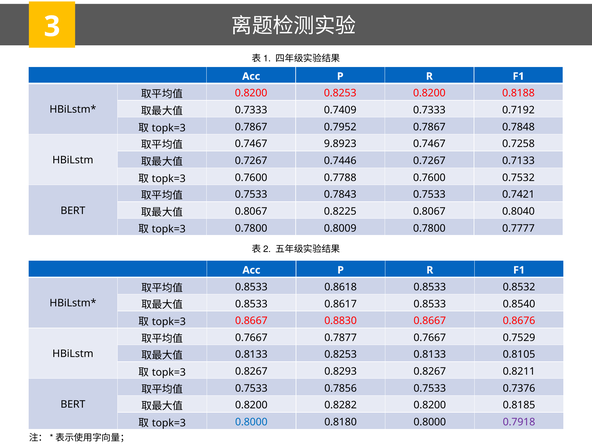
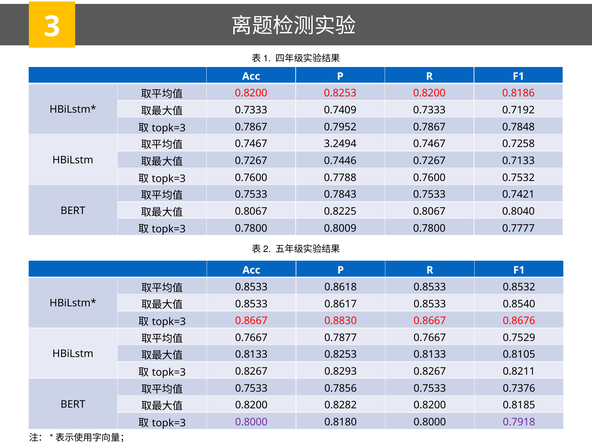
0.8188: 0.8188 -> 0.8186
9.8923: 9.8923 -> 3.2494
0.8000 at (251, 422) colour: blue -> purple
